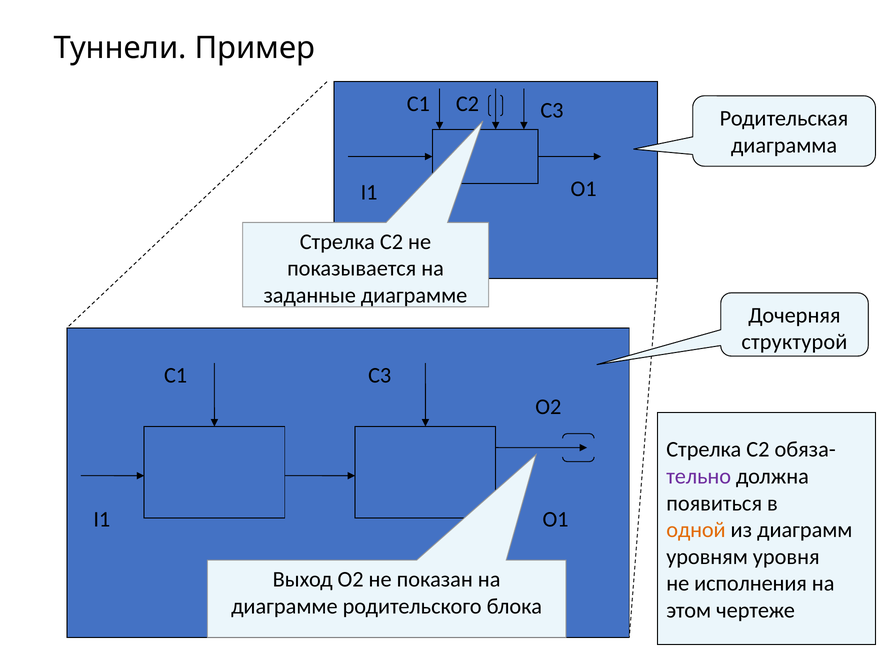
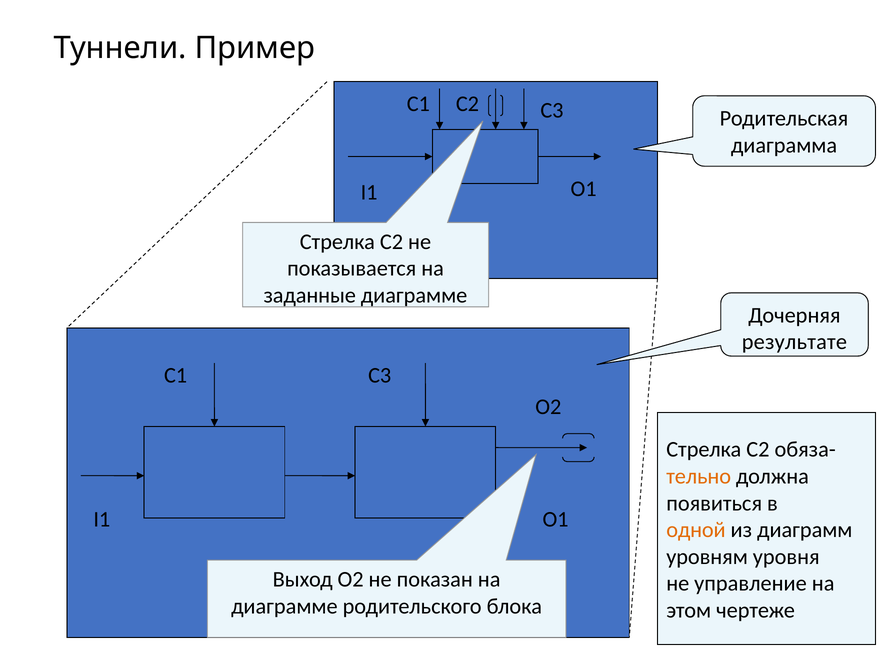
структурой: структурой -> результате
тельно colour: purple -> orange
исполнения: исполнения -> управление
